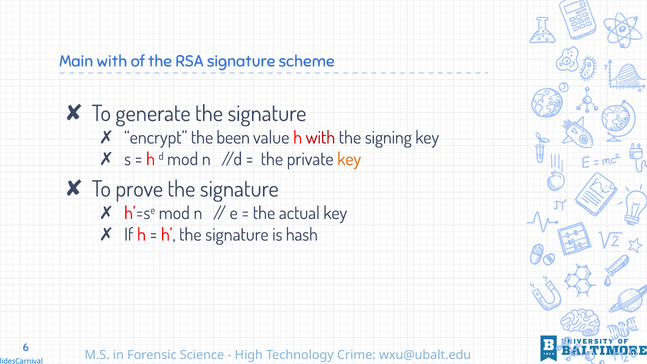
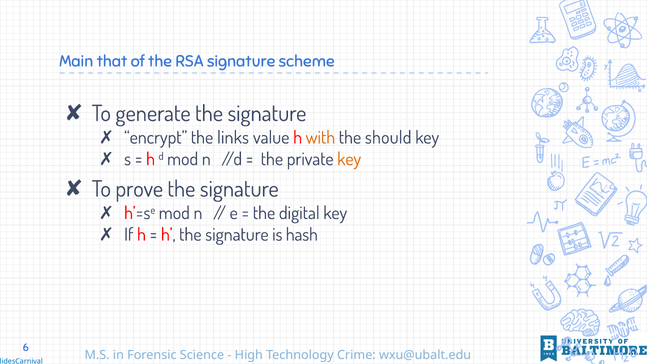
Main with: with -> that
been: been -> links
with at (320, 138) colour: red -> orange
signing: signing -> should
actual: actual -> digital
